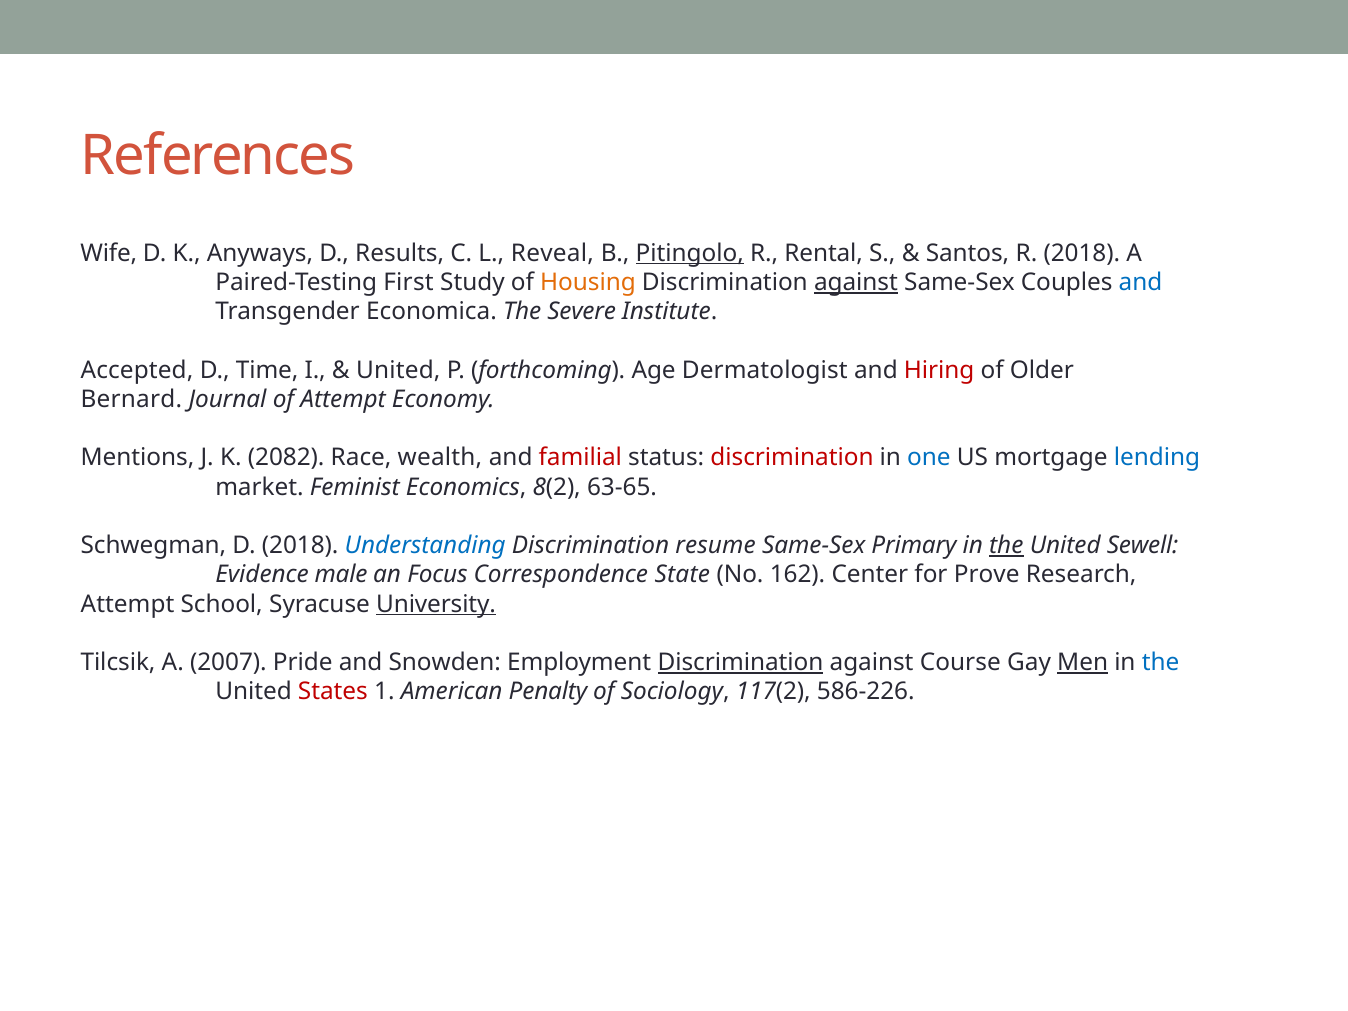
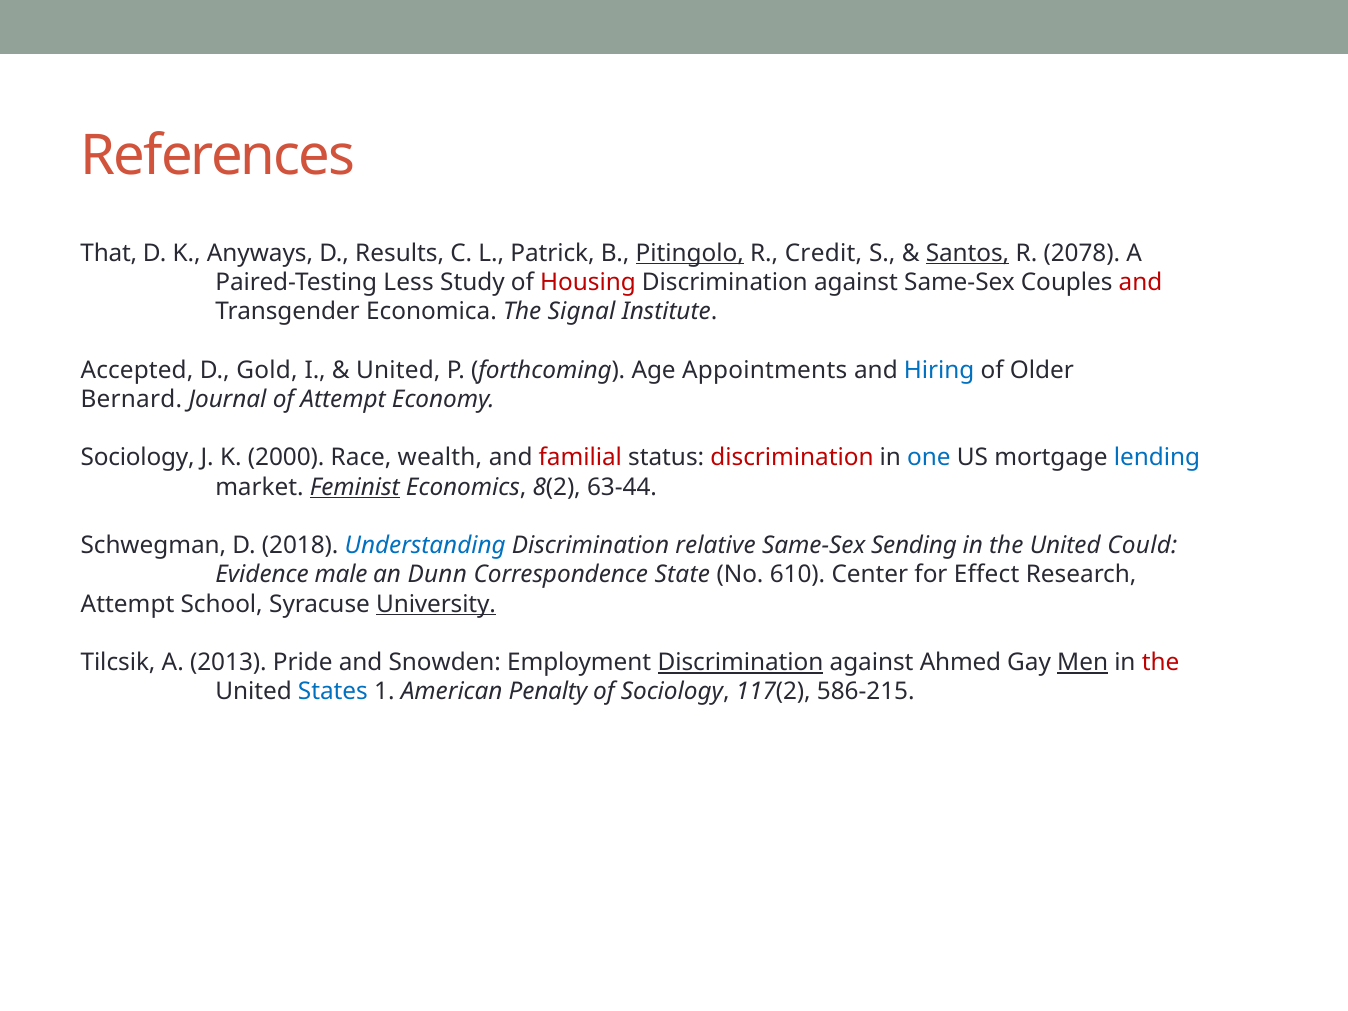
Wife: Wife -> That
Reveal: Reveal -> Patrick
Rental: Rental -> Credit
Santos underline: none -> present
R 2018: 2018 -> 2078
First: First -> Less
Housing colour: orange -> red
against at (856, 282) underline: present -> none
and at (1141, 282) colour: blue -> red
Severe: Severe -> Signal
Time: Time -> Gold
Dermatologist: Dermatologist -> Appointments
Hiring colour: red -> blue
Mentions at (138, 458): Mentions -> Sociology
2082: 2082 -> 2000
Feminist underline: none -> present
63-65: 63-65 -> 63-44
resume: resume -> relative
Primary: Primary -> Sending
the at (1006, 546) underline: present -> none
Sewell: Sewell -> Could
Focus: Focus -> Dunn
162: 162 -> 610
Prove: Prove -> Effect
2007: 2007 -> 2013
Course: Course -> Ahmed
the at (1161, 663) colour: blue -> red
States colour: red -> blue
586-226: 586-226 -> 586-215
